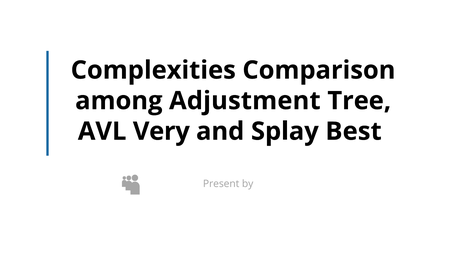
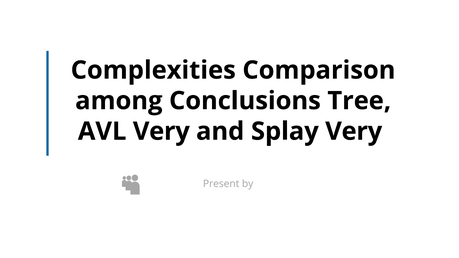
Adjustment: Adjustment -> Conclusions
Splay Best: Best -> Very
